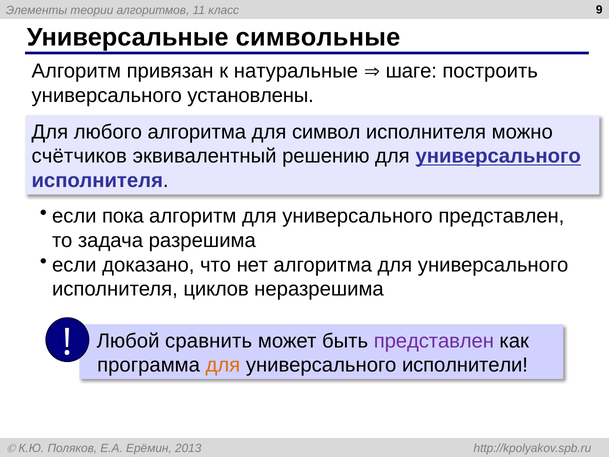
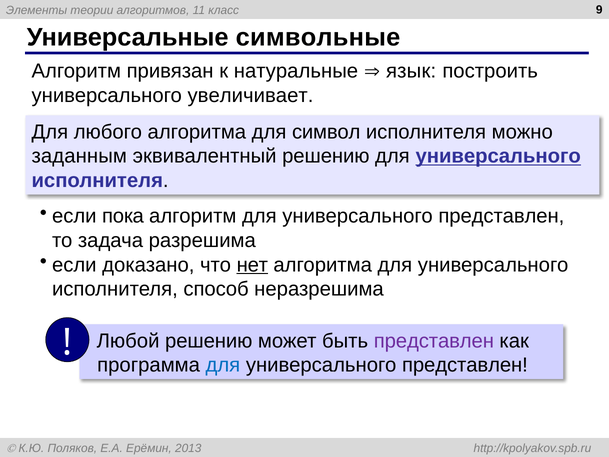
шаге: шаге -> язык
установлены: установлены -> увеличивает
счётчиков: счётчиков -> заданным
нет underline: none -> present
циклов: циклов -> способ
Любой сравнить: сравнить -> решению
для at (223, 365) colour: orange -> blue
исполнители at (465, 365): исполнители -> представлен
